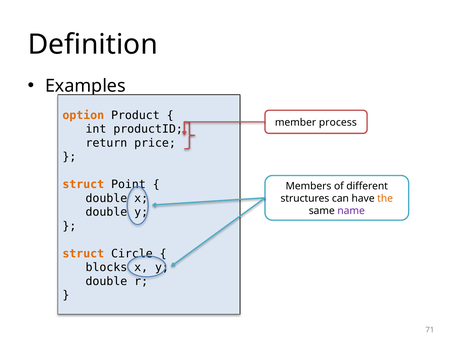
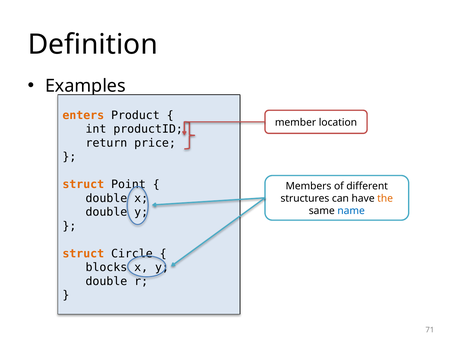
option: option -> enters
process: process -> location
name colour: purple -> blue
